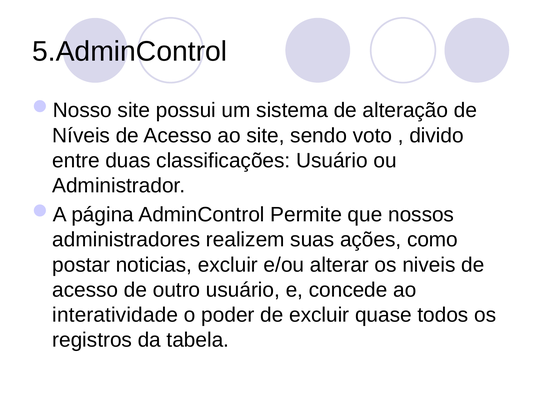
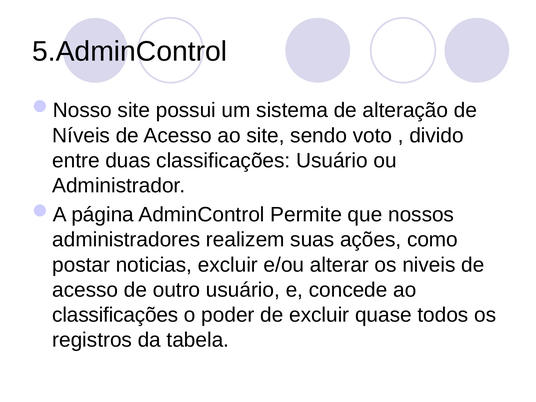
interatividade at (115, 315): interatividade -> classificações
